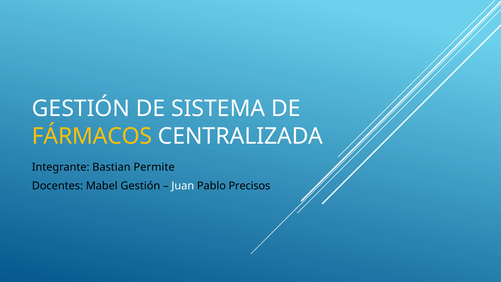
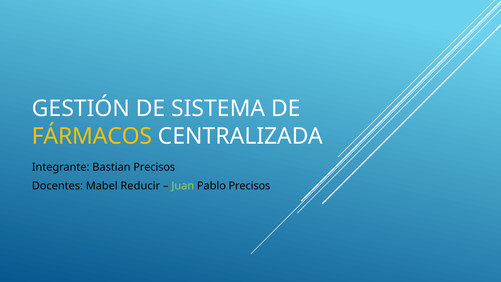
Bastian Permite: Permite -> Precisos
Mabel Gestión: Gestión -> Reducir
Juan colour: white -> light green
